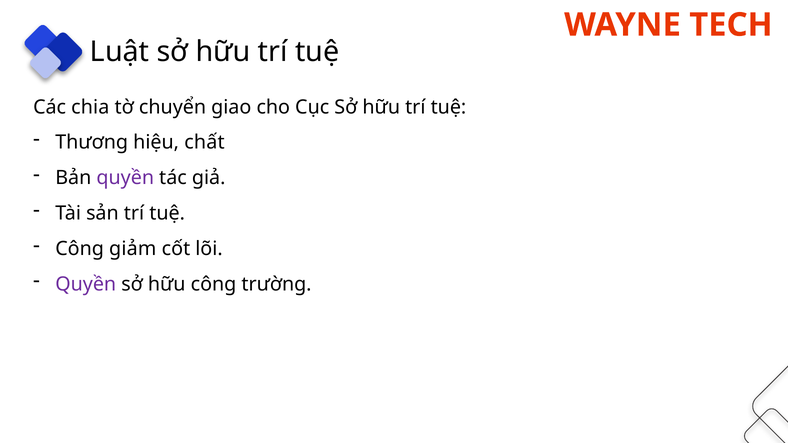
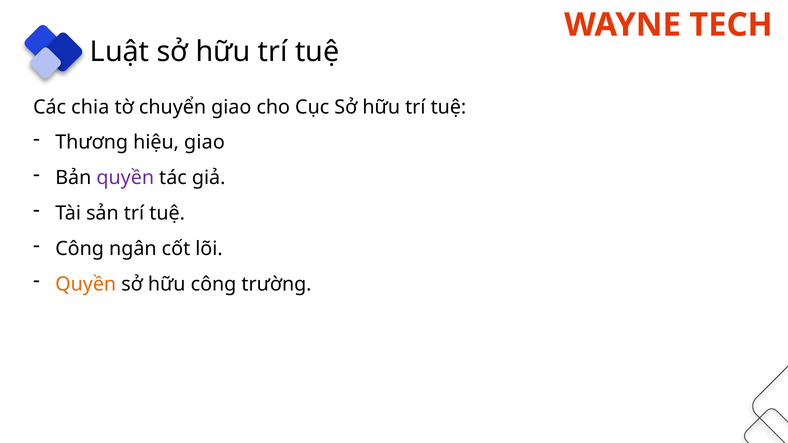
hiệu chất: chất -> giao
giảm: giảm -> ngân
Quyền at (86, 284) colour: purple -> orange
